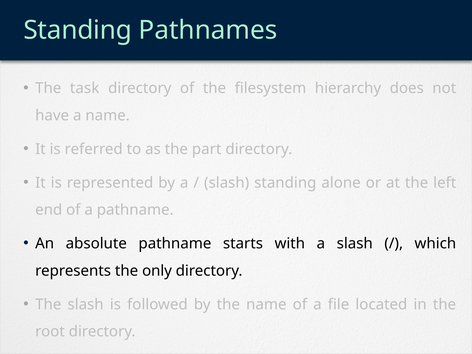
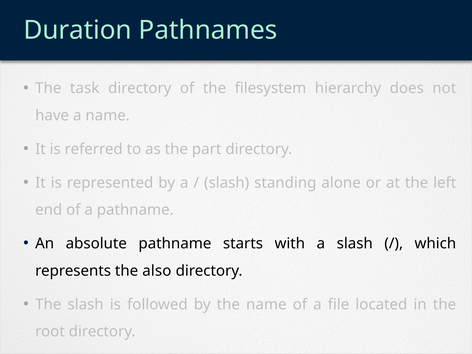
Standing at (78, 30): Standing -> Duration
only: only -> also
